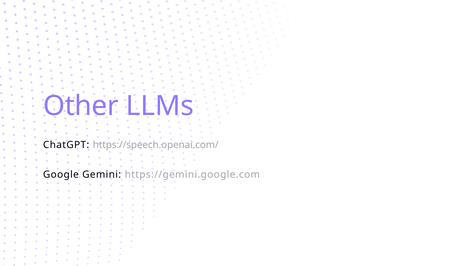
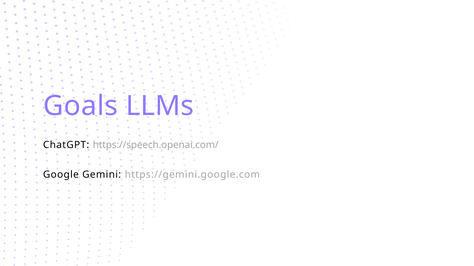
Other: Other -> Goals
